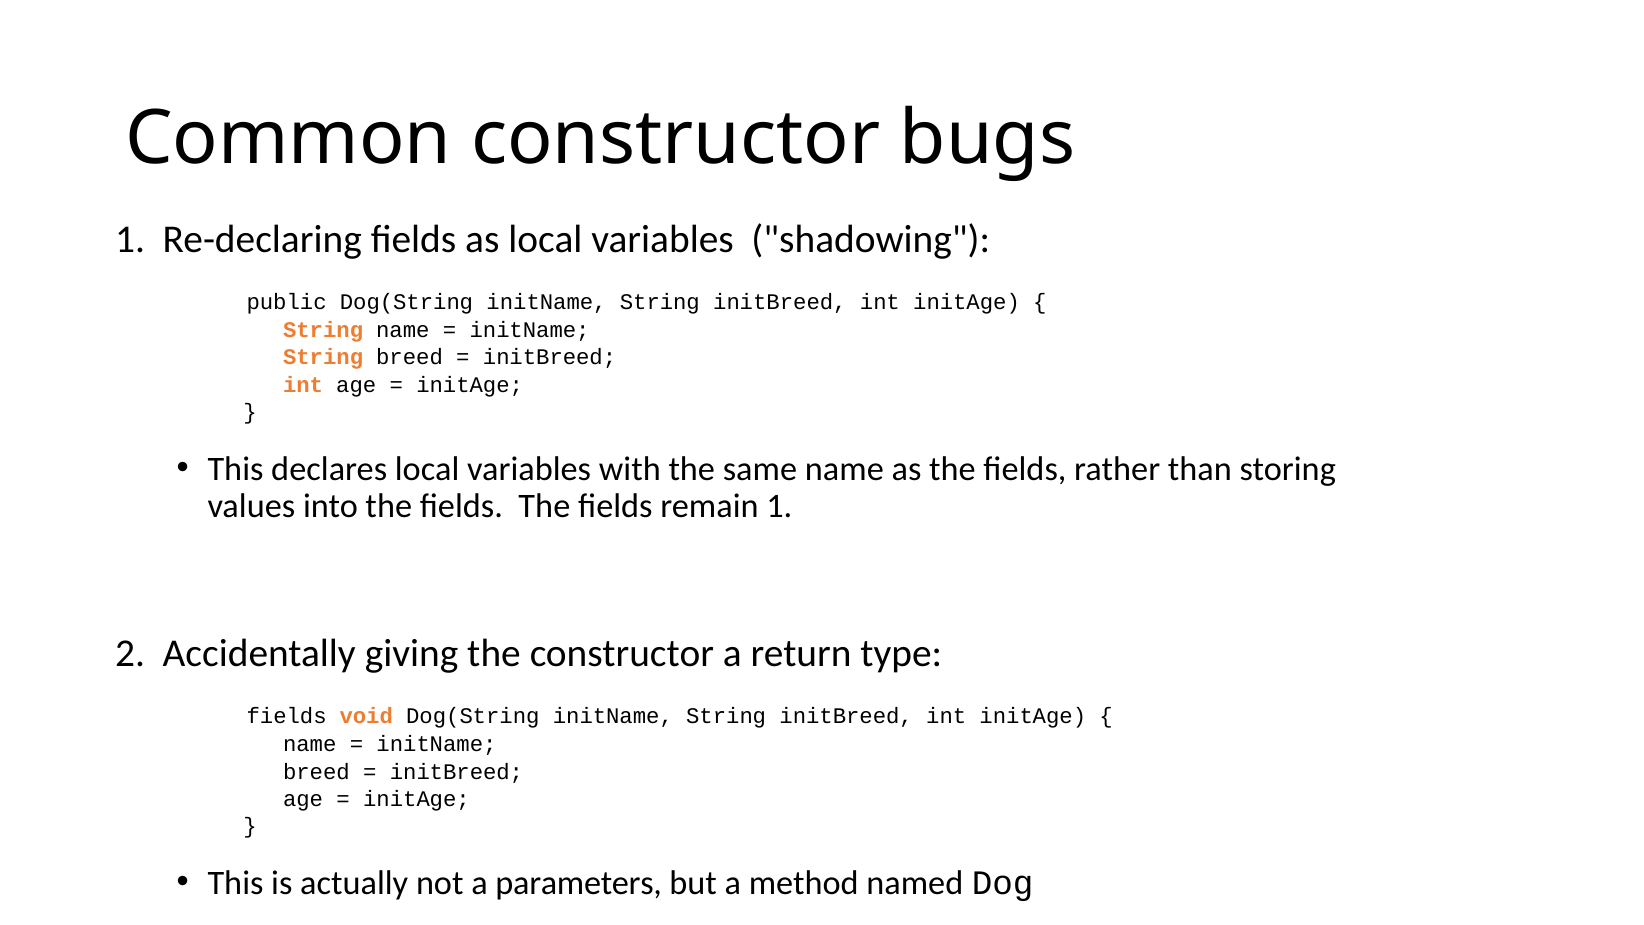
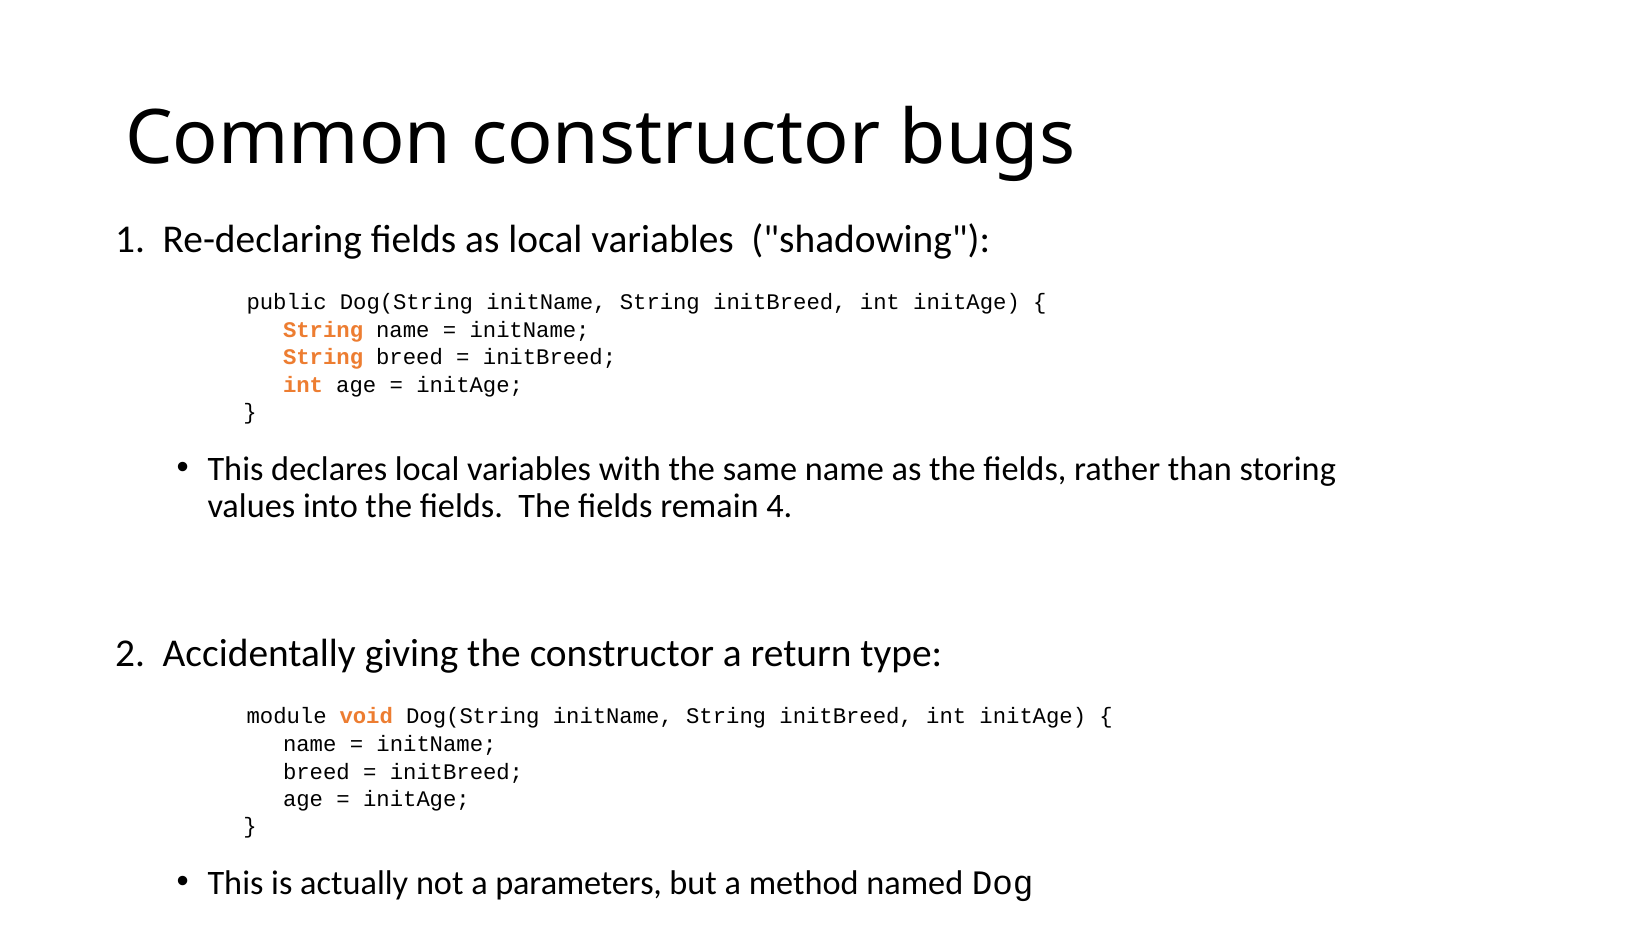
remain 1: 1 -> 4
fields at (287, 716): fields -> module
